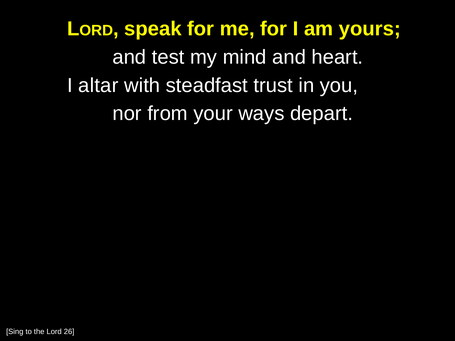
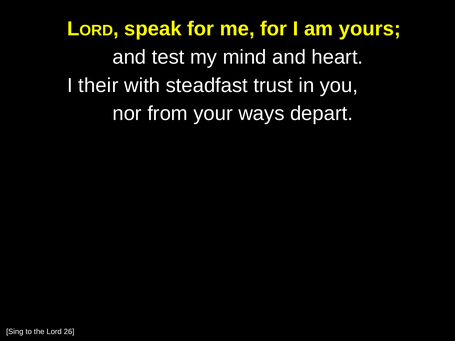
altar: altar -> their
